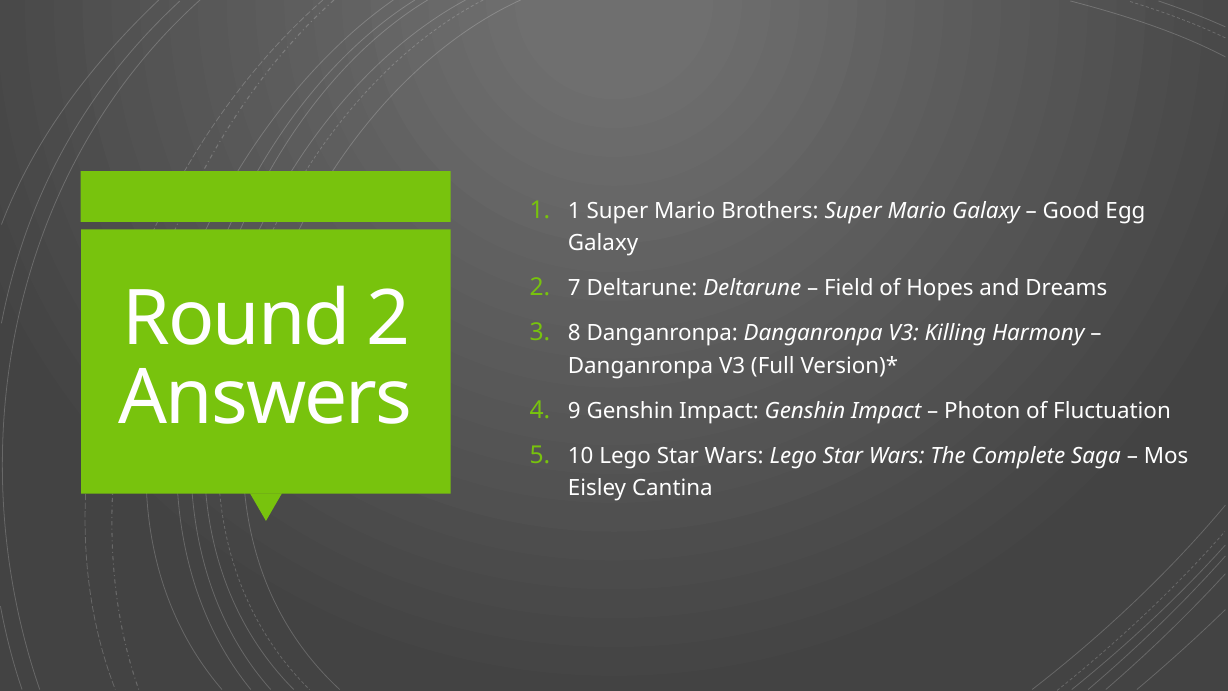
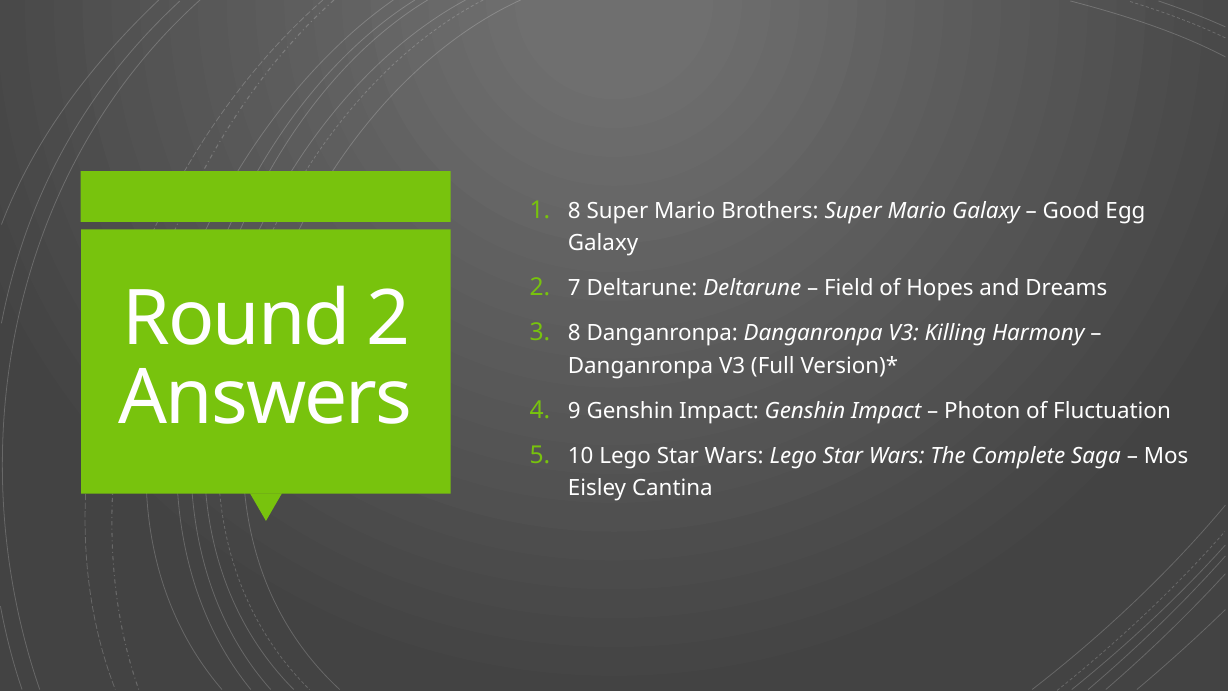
1 at (574, 211): 1 -> 8
